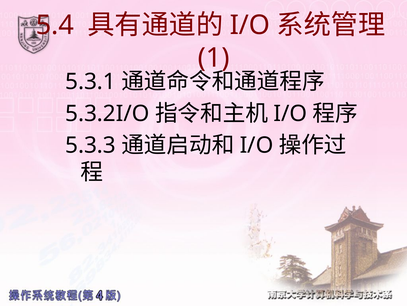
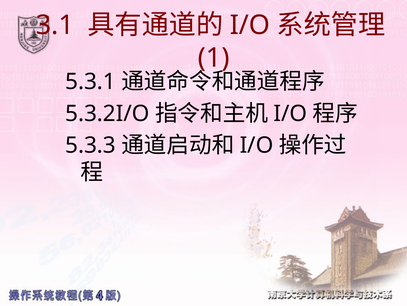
5.4: 5.4 -> 3.1
